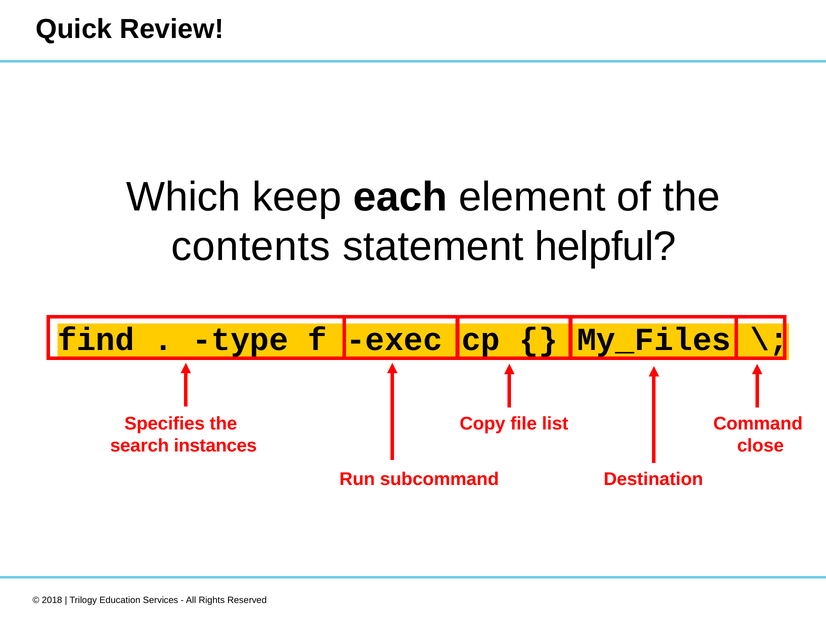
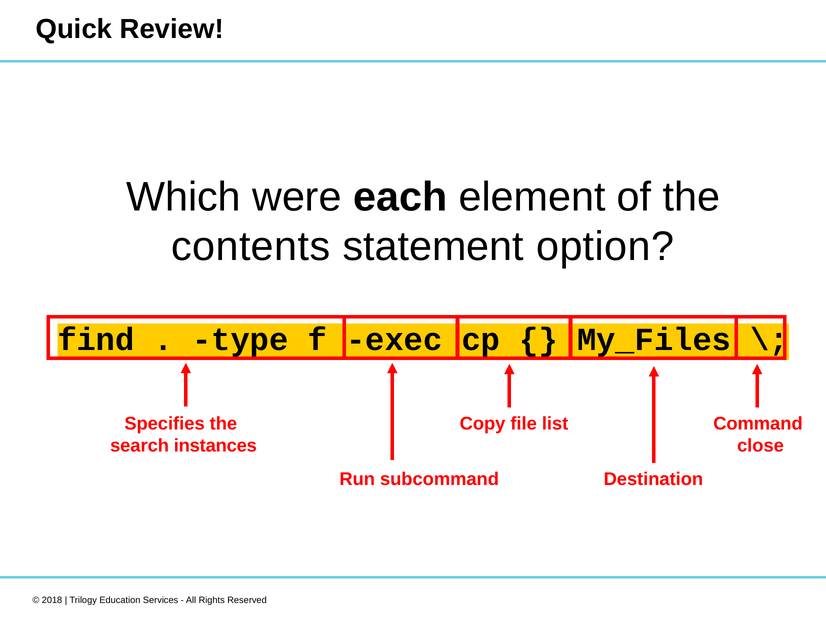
keep: keep -> were
helpful: helpful -> option
